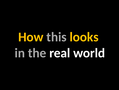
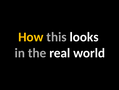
looks colour: yellow -> white
